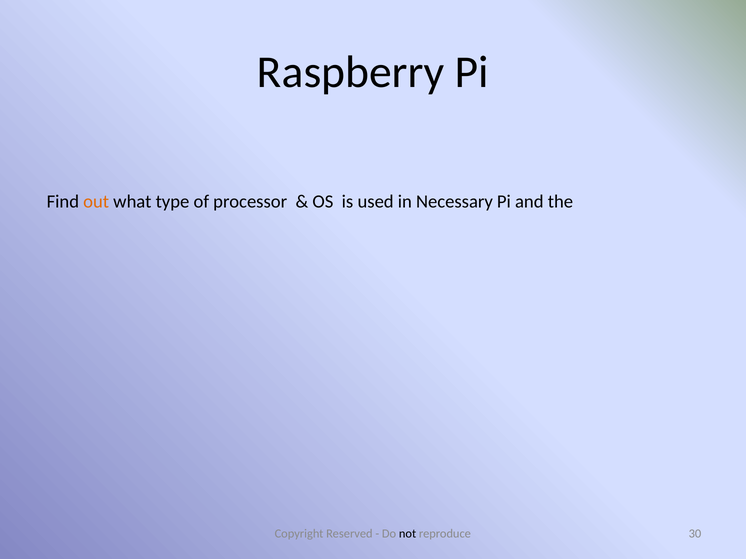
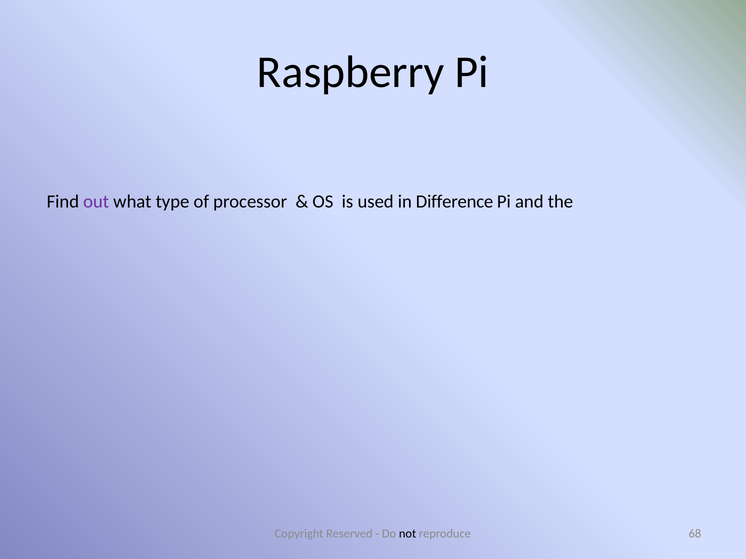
out colour: orange -> purple
Necessary: Necessary -> Difference
30: 30 -> 68
